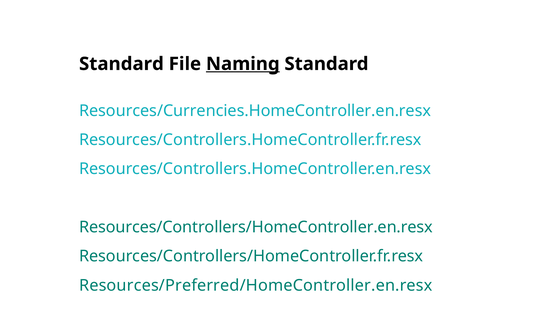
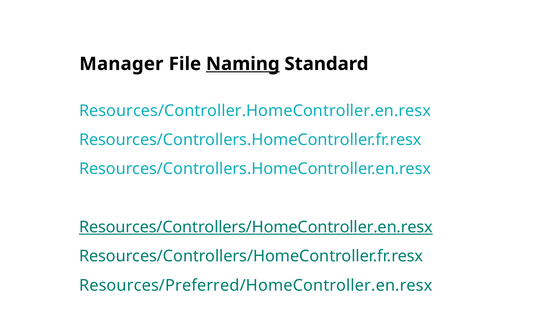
Standard at (121, 64): Standard -> Manager
Resources/Currencies.HomeController.en.resx: Resources/Currencies.HomeController.en.resx -> Resources/Controller.HomeController.en.resx
Resources/Controllers/HomeController.en.resx underline: none -> present
